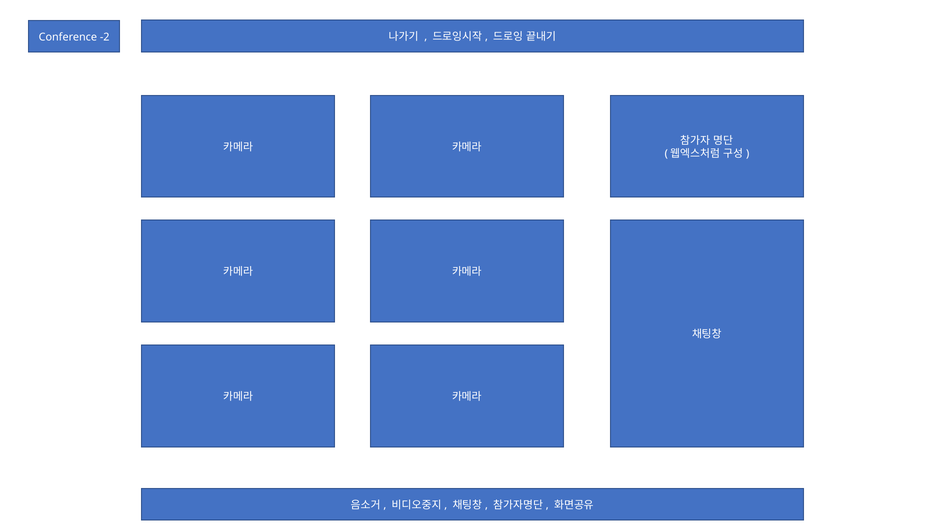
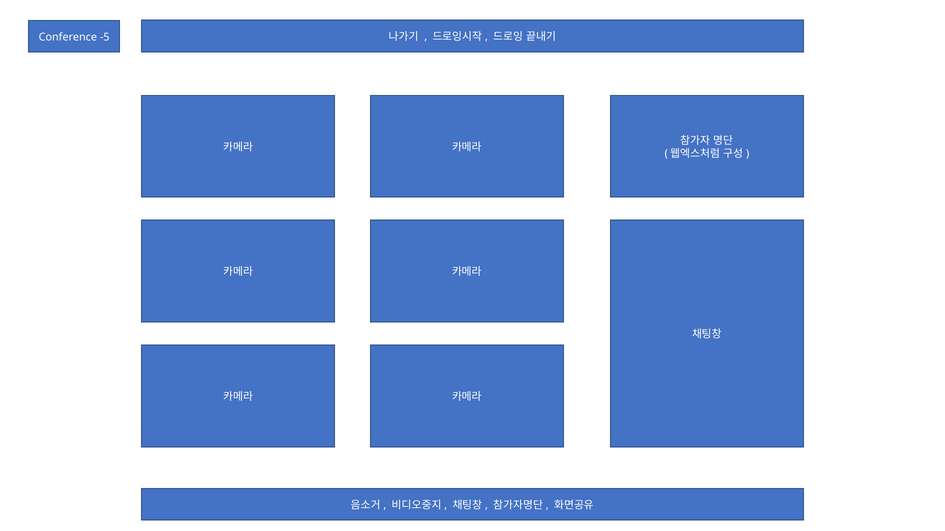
-2: -2 -> -5
